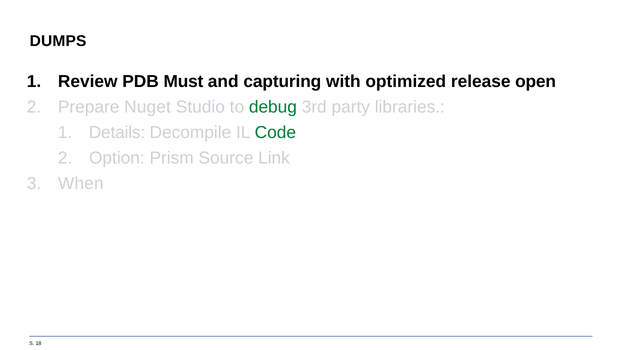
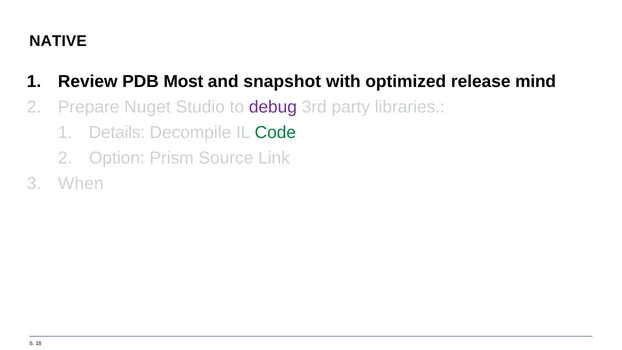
DUMPS: DUMPS -> NATIVE
Must: Must -> Most
capturing: capturing -> snapshot
open: open -> mind
debug colour: green -> purple
